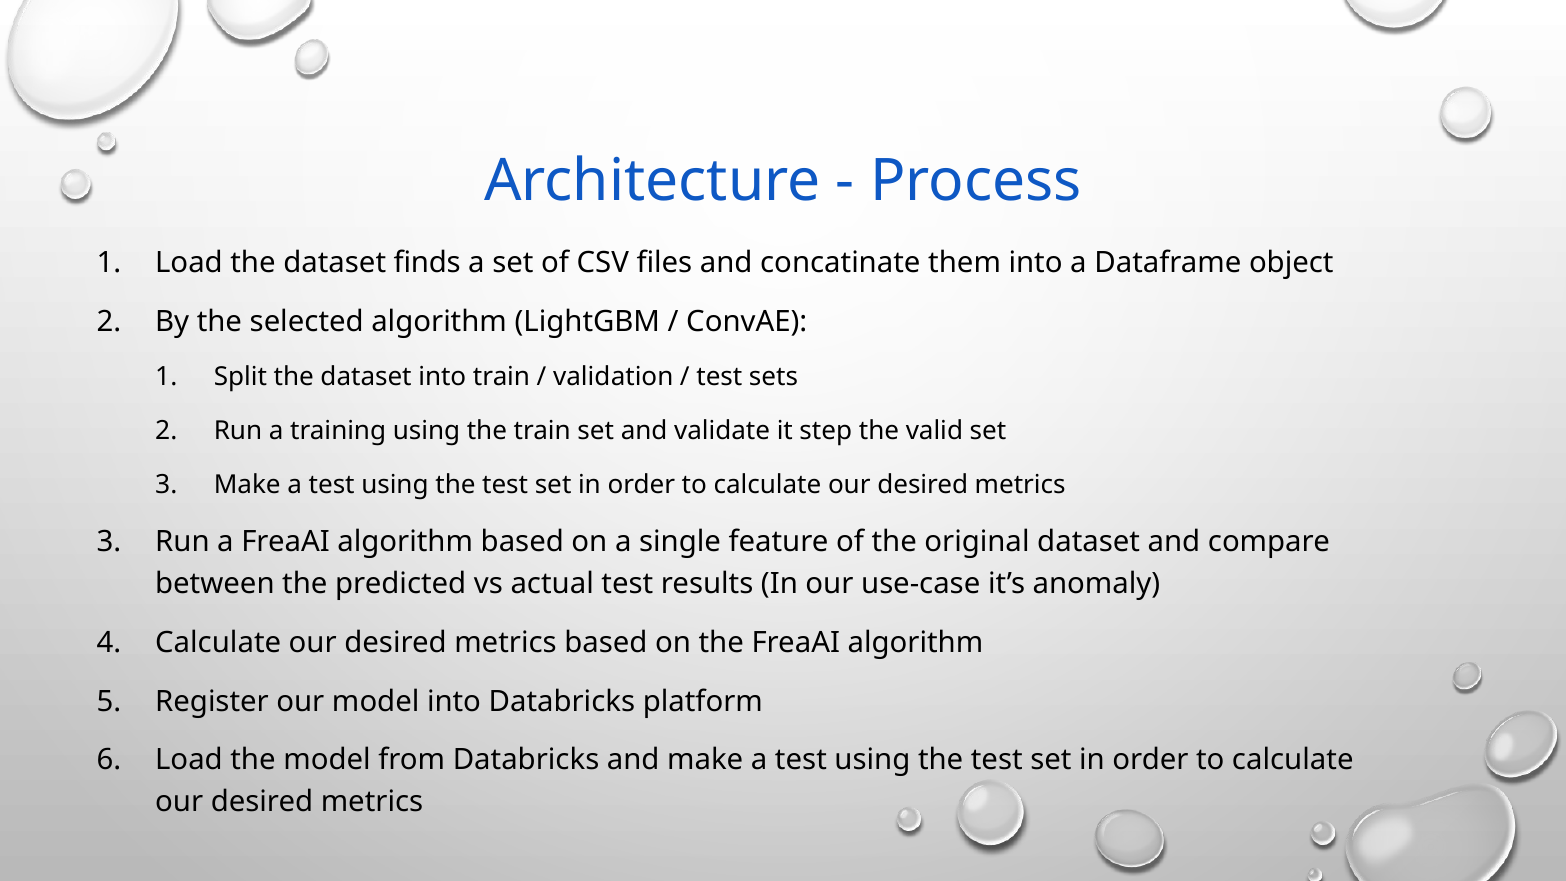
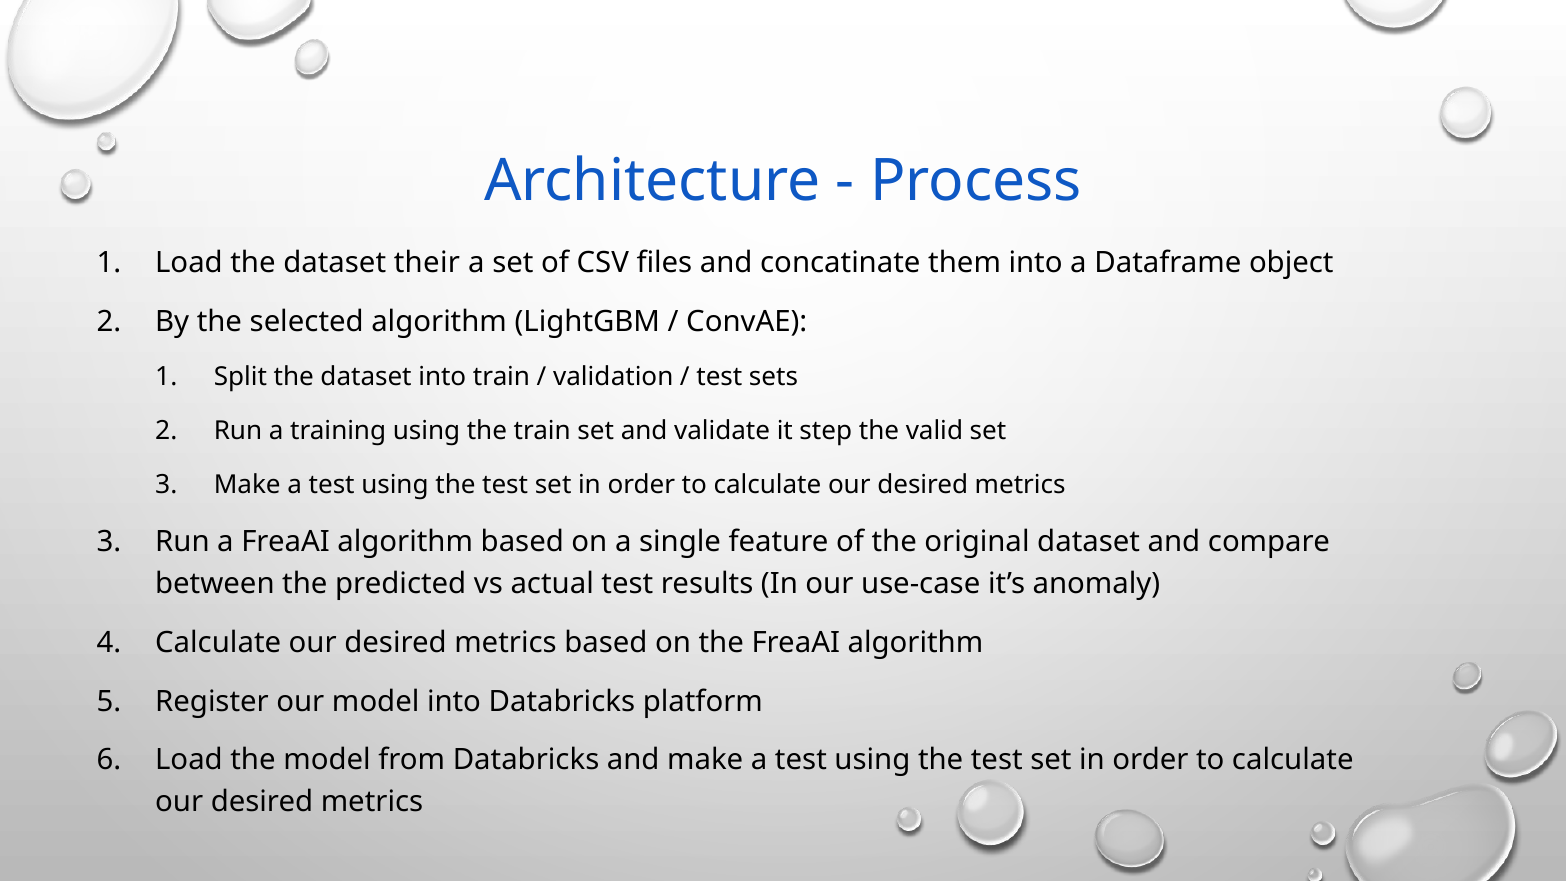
finds: finds -> their
